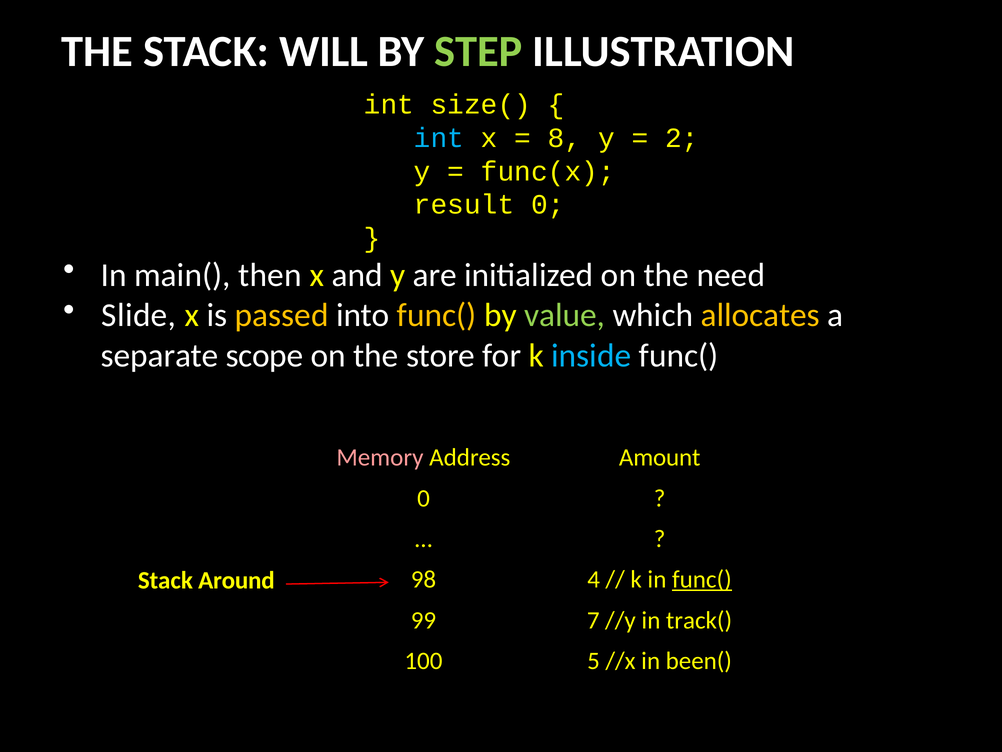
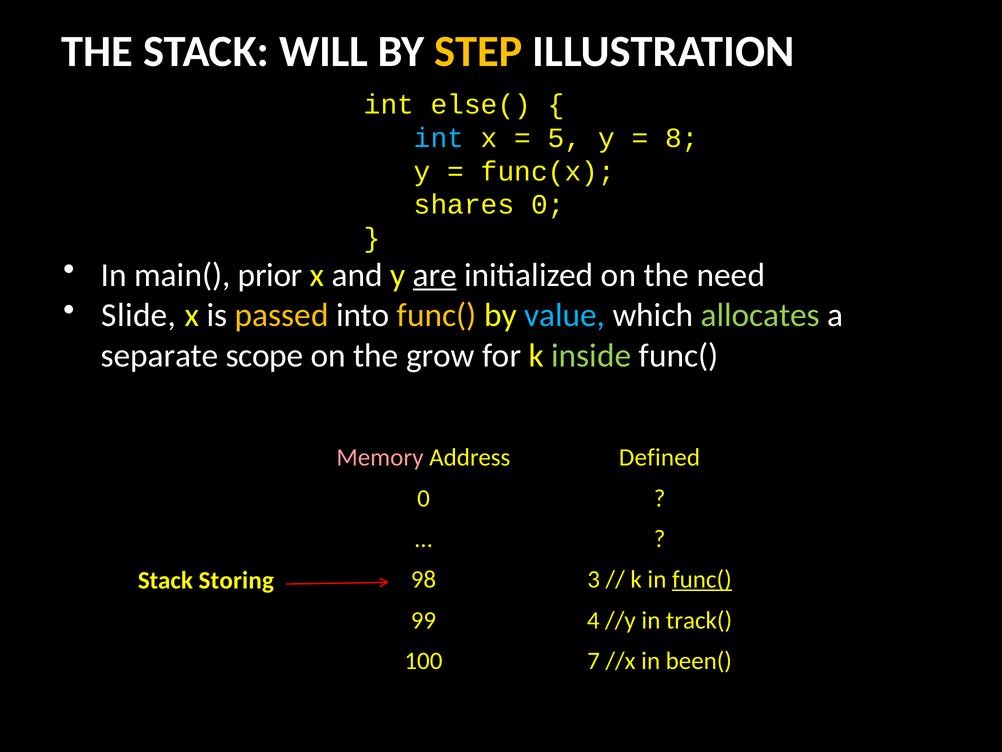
STEP colour: light green -> yellow
size(: size( -> else(
8: 8 -> 5
2: 2 -> 8
result: result -> shares
then: then -> prior
are underline: none -> present
value colour: light green -> light blue
allocates colour: yellow -> light green
store: store -> grow
inside colour: light blue -> light green
Amount: Amount -> Defined
4: 4 -> 3
Around: Around -> Storing
7: 7 -> 4
5: 5 -> 7
